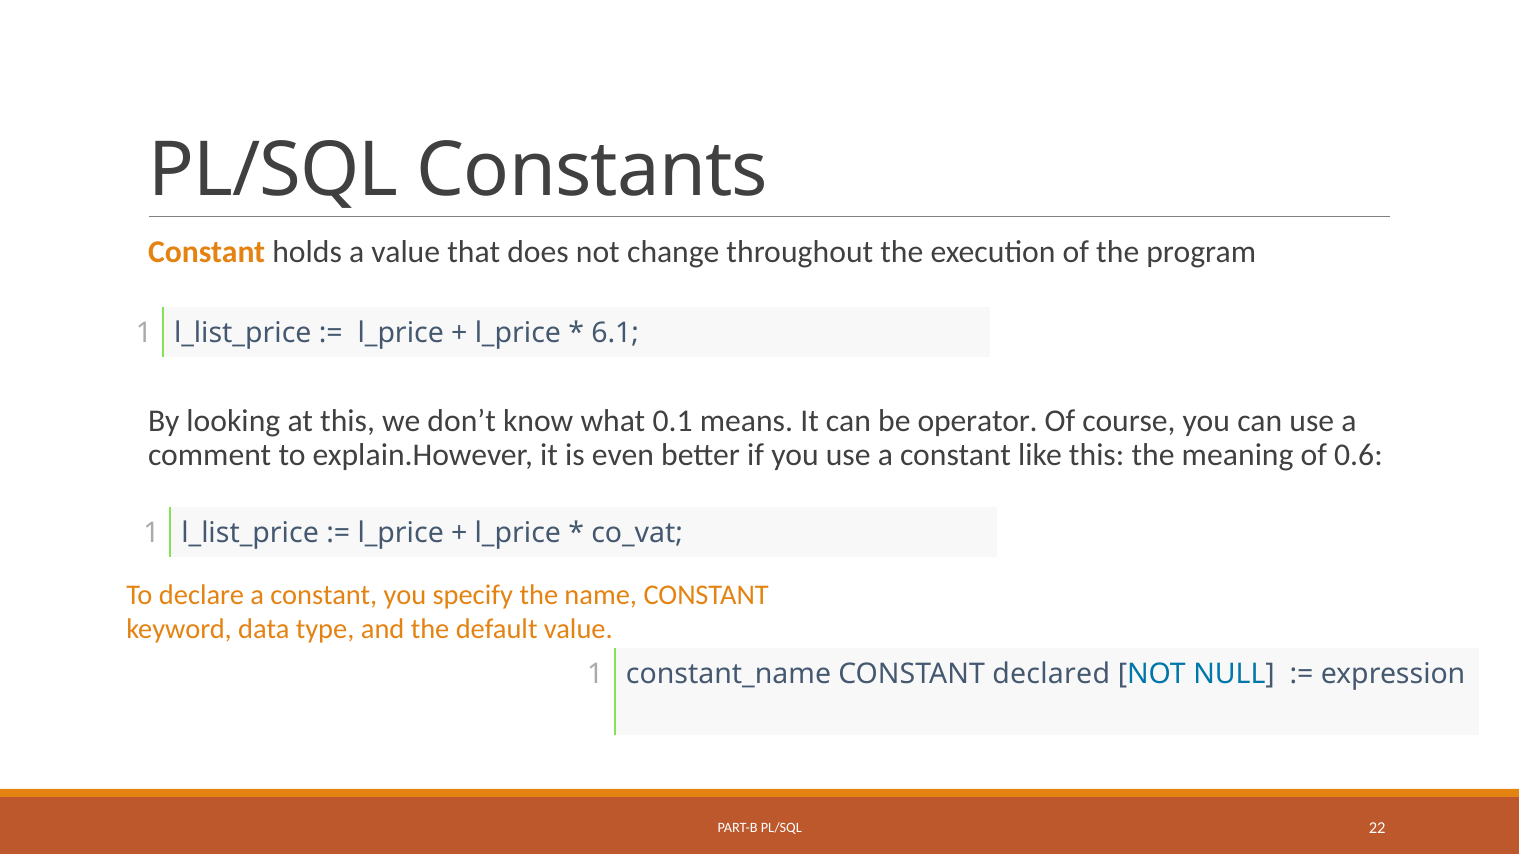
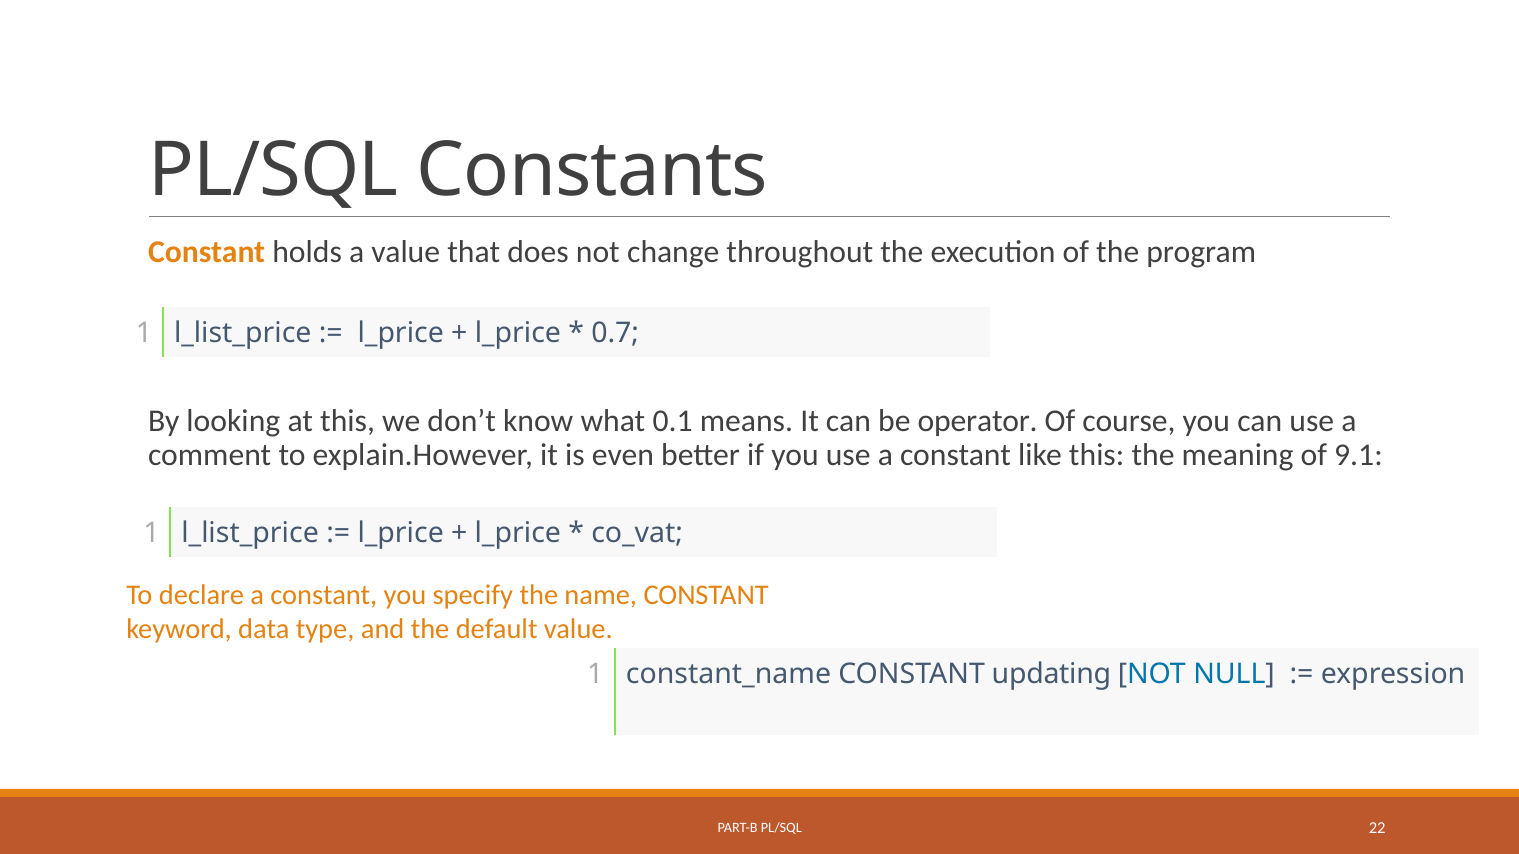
6.1: 6.1 -> 0.7
0.6: 0.6 -> 9.1
declared: declared -> updating
